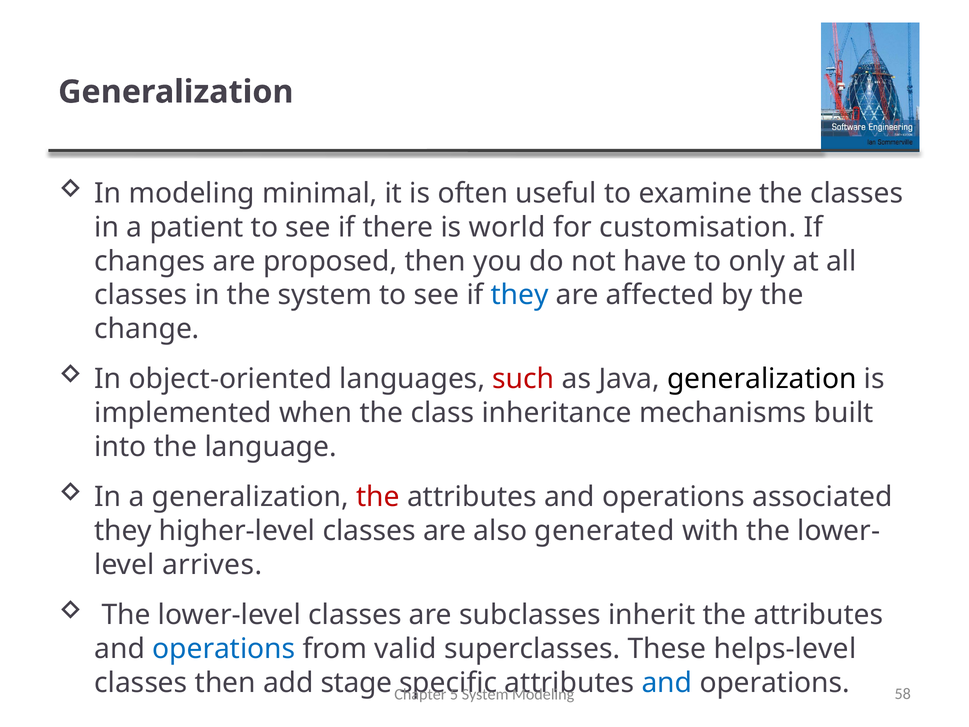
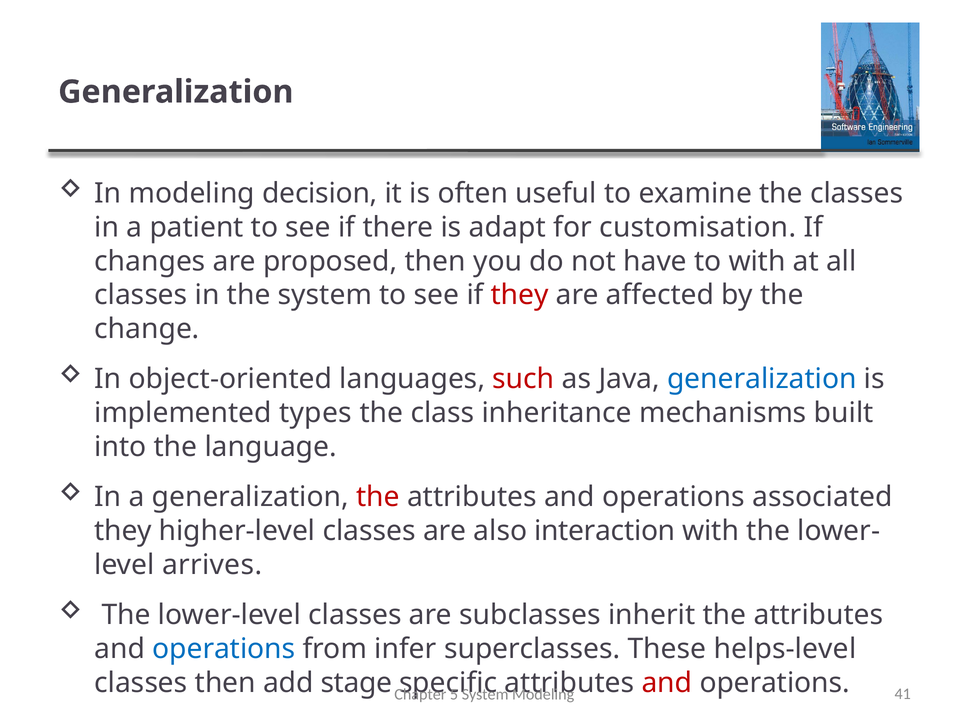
minimal: minimal -> decision
world: world -> adapt
to only: only -> with
they at (520, 295) colour: blue -> red
generalization at (762, 379) colour: black -> blue
when: when -> types
generated: generated -> interaction
valid: valid -> infer
and at (667, 683) colour: blue -> red
58: 58 -> 41
